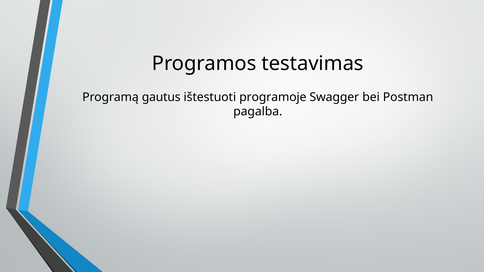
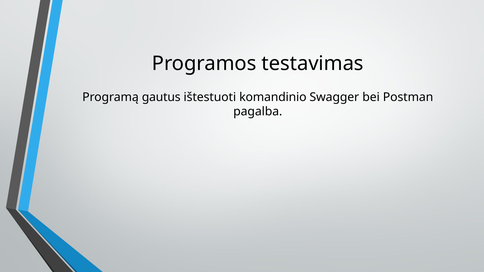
programoje: programoje -> komandinio
